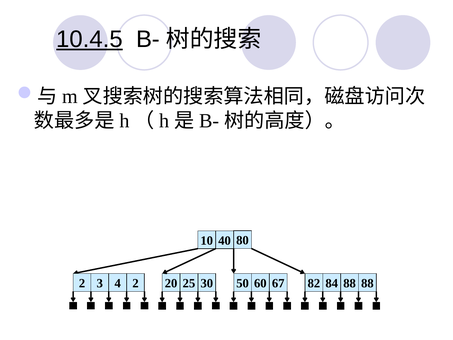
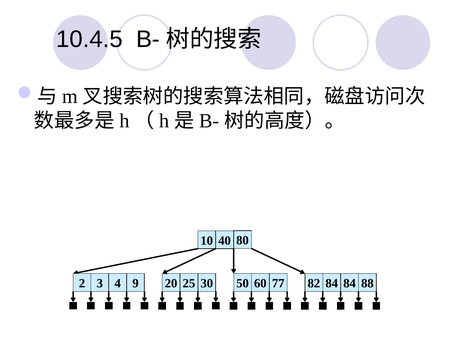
10.4.5 underline: present -> none
4 2: 2 -> 9
67: 67 -> 77
84 88: 88 -> 84
